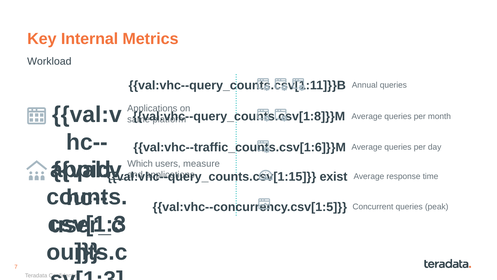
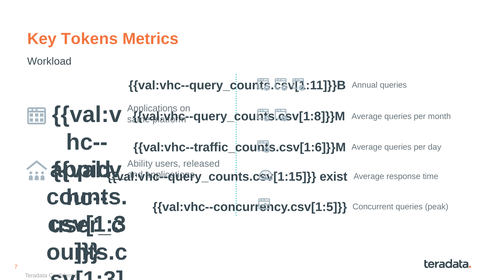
Internal: Internal -> Tokens
Which: Which -> Ability
measure: measure -> released
